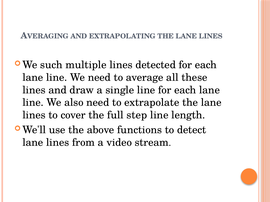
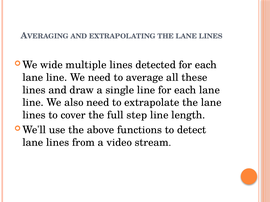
such: such -> wide
